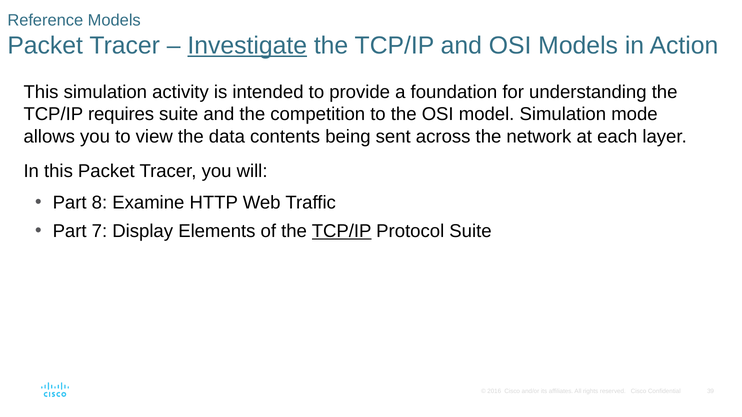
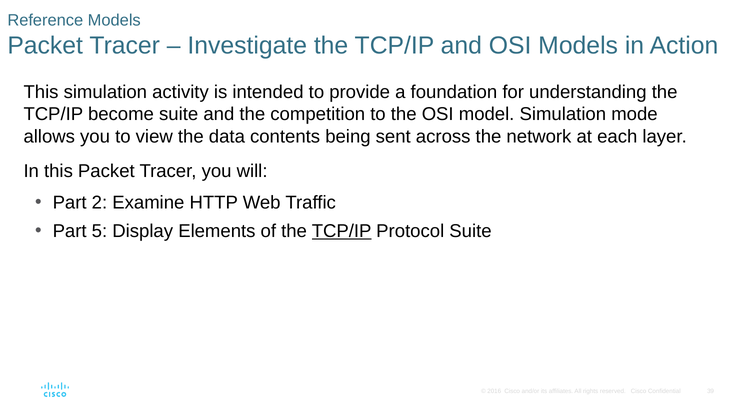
Investigate underline: present -> none
requires: requires -> become
8: 8 -> 2
7: 7 -> 5
